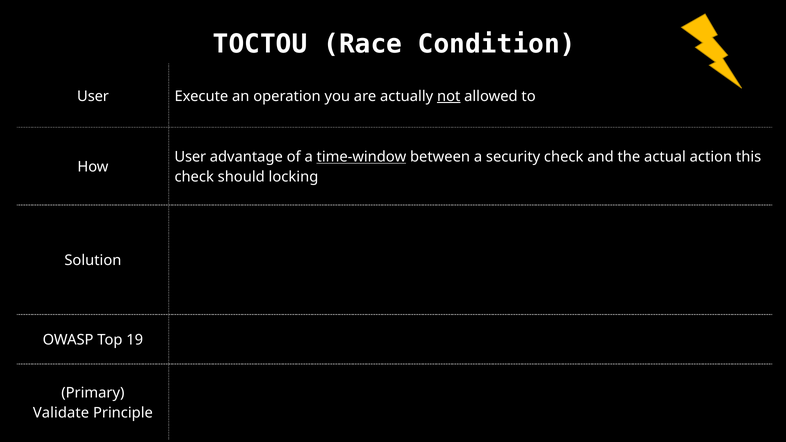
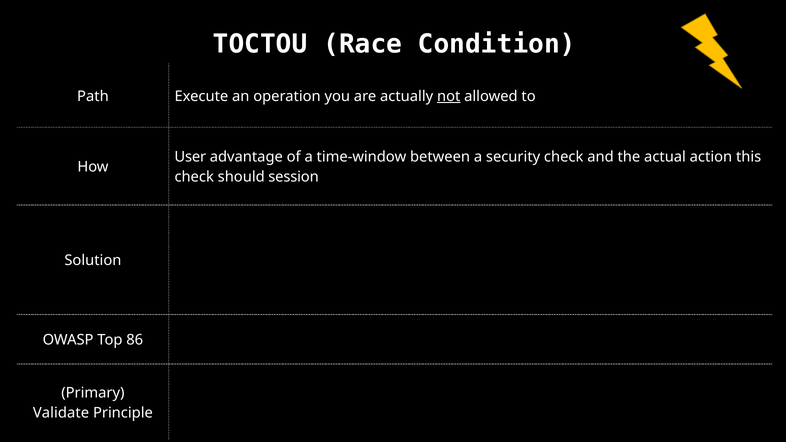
User at (93, 96): User -> Path
time-window underline: present -> none
locking: locking -> session
19: 19 -> 86
